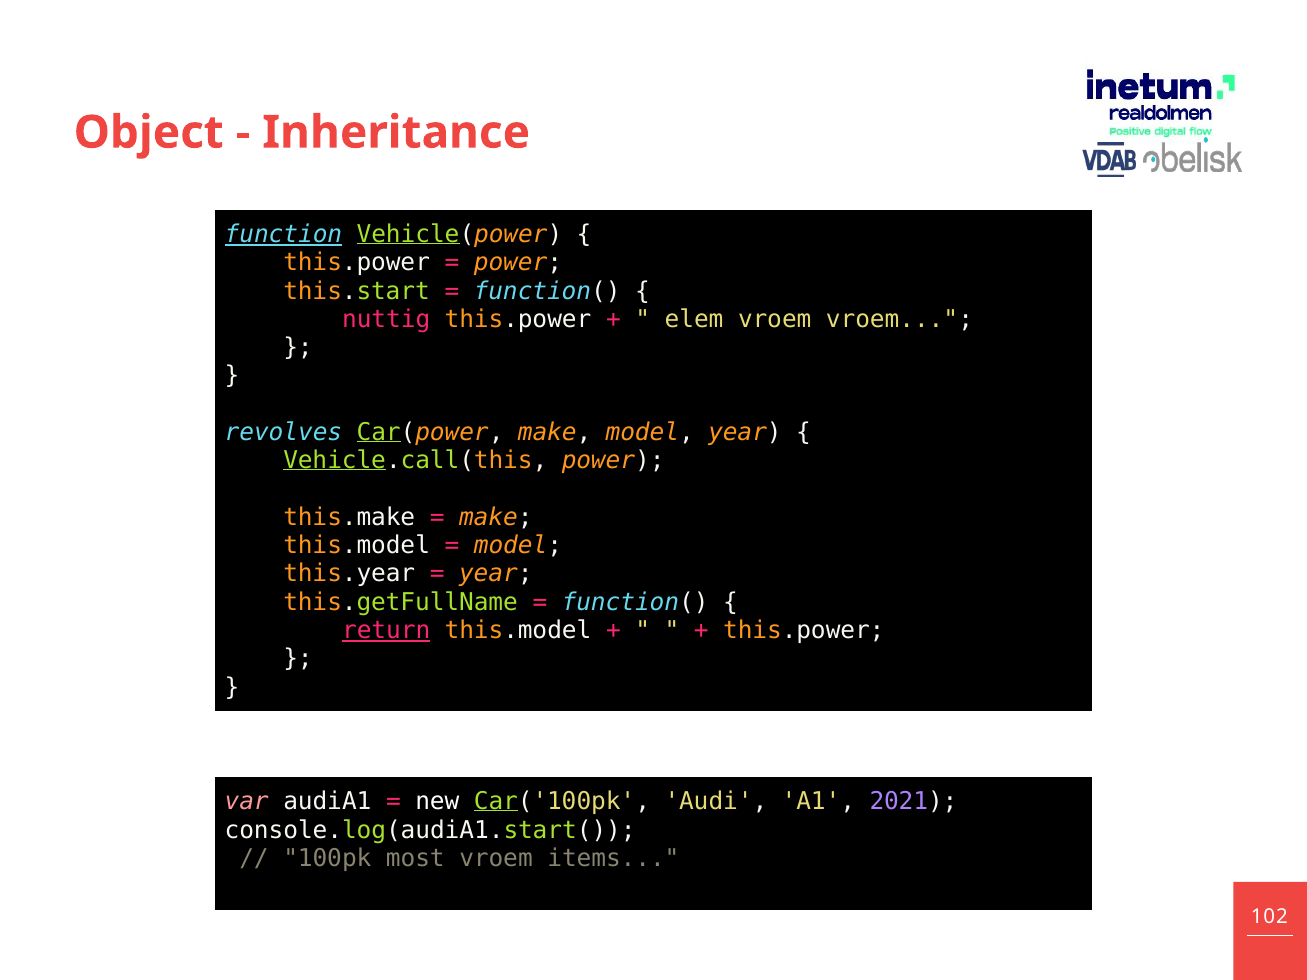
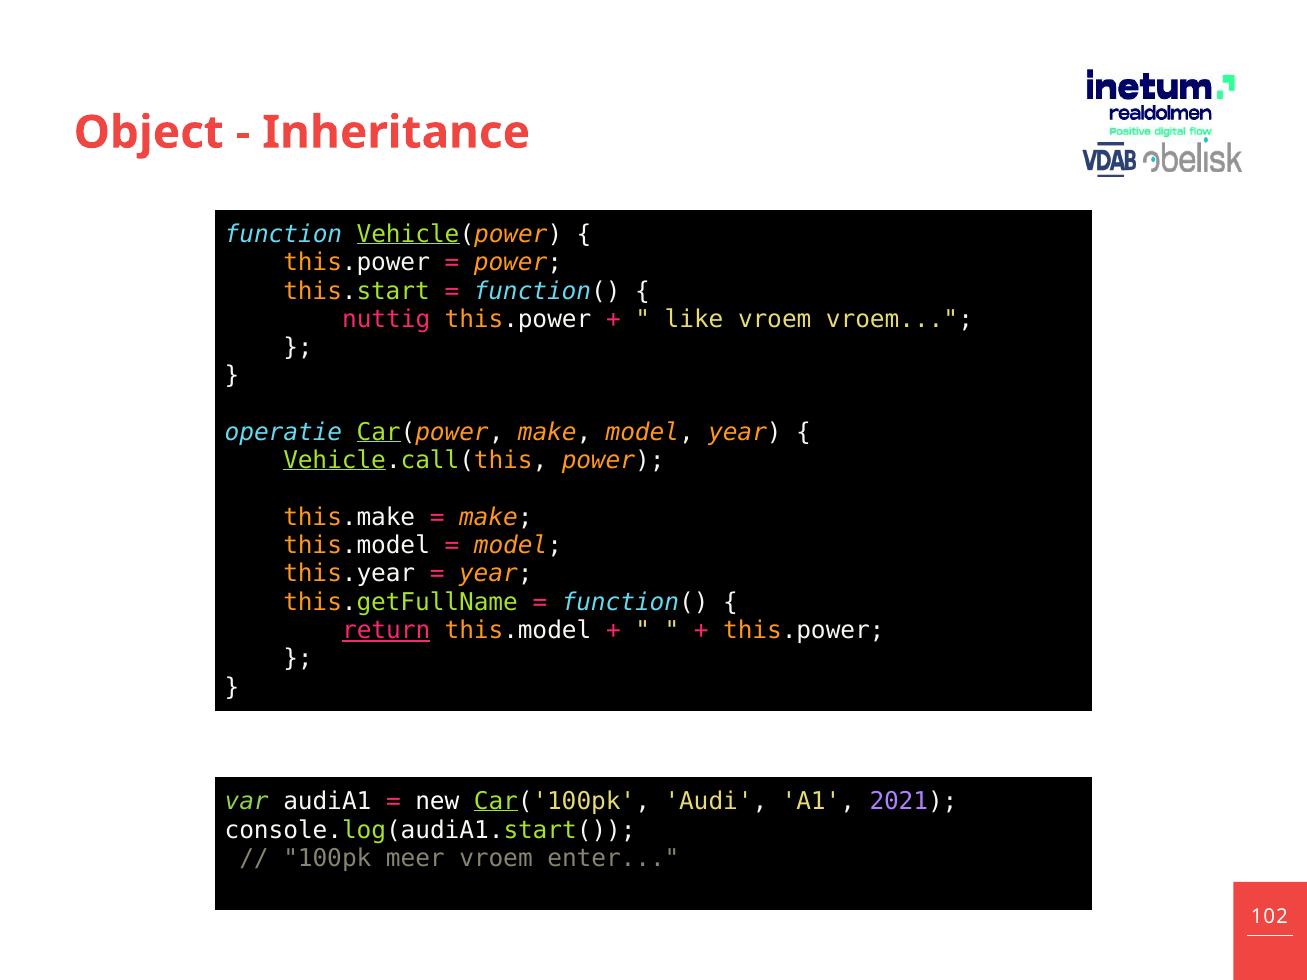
function underline: present -> none
elem: elem -> like
revolves: revolves -> operatie
var colour: pink -> light green
most: most -> meer
items: items -> enter
